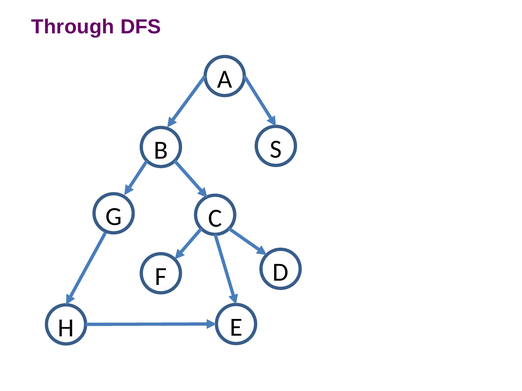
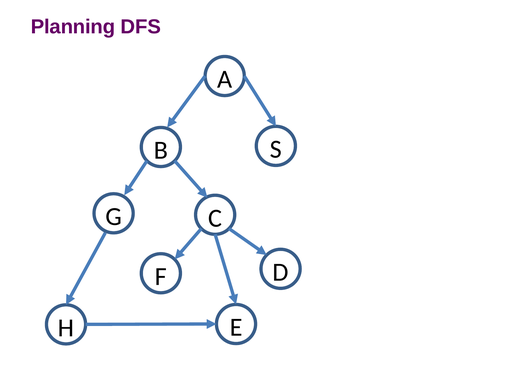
Through: Through -> Planning
